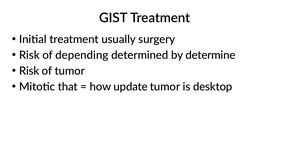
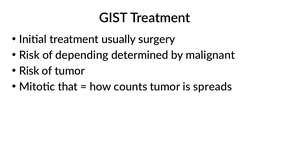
determine: determine -> malignant
update: update -> counts
desktop: desktop -> spreads
